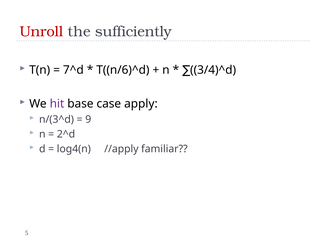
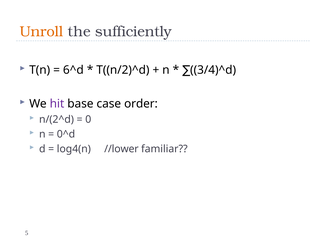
Unroll colour: red -> orange
7^d: 7^d -> 6^d
T((n/6)^d: T((n/6)^d -> T((n/2)^d
apply: apply -> order
n/(3^d: n/(3^d -> n/(2^d
9: 9 -> 0
2^d: 2^d -> 0^d
//apply: //apply -> //lower
